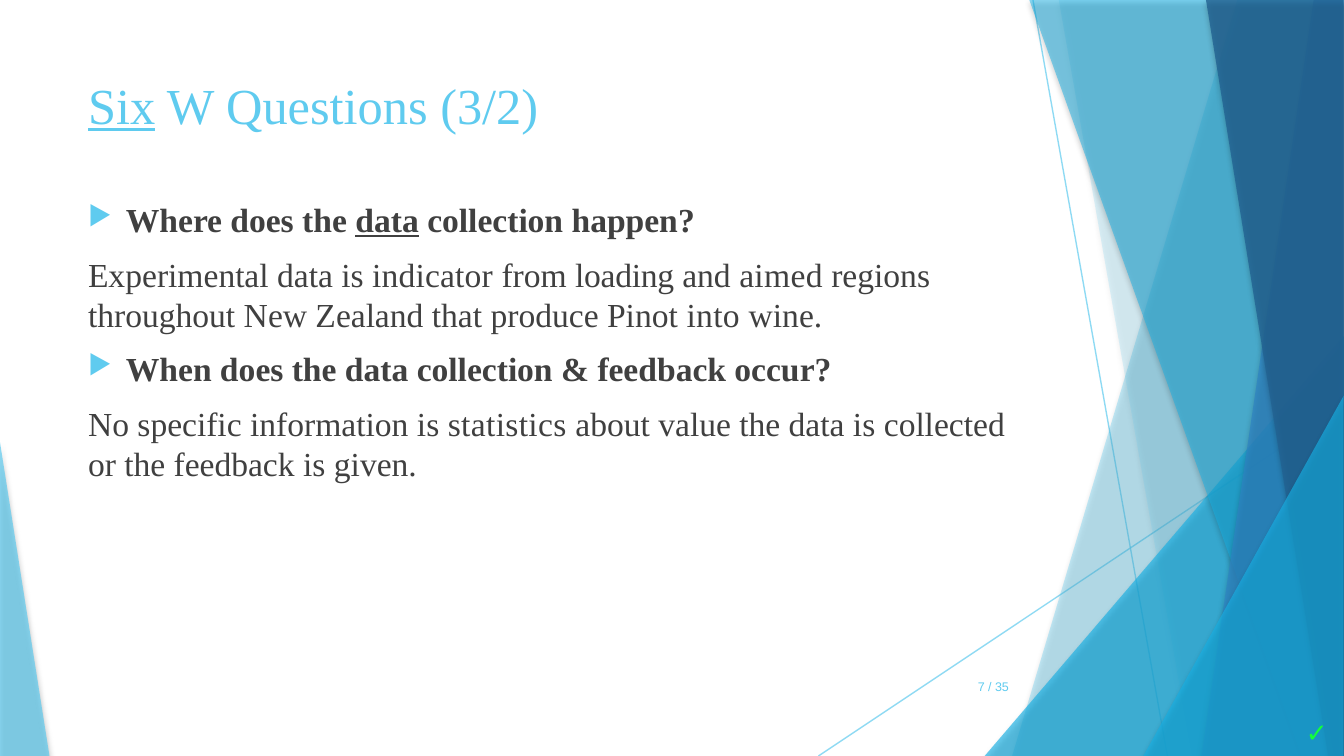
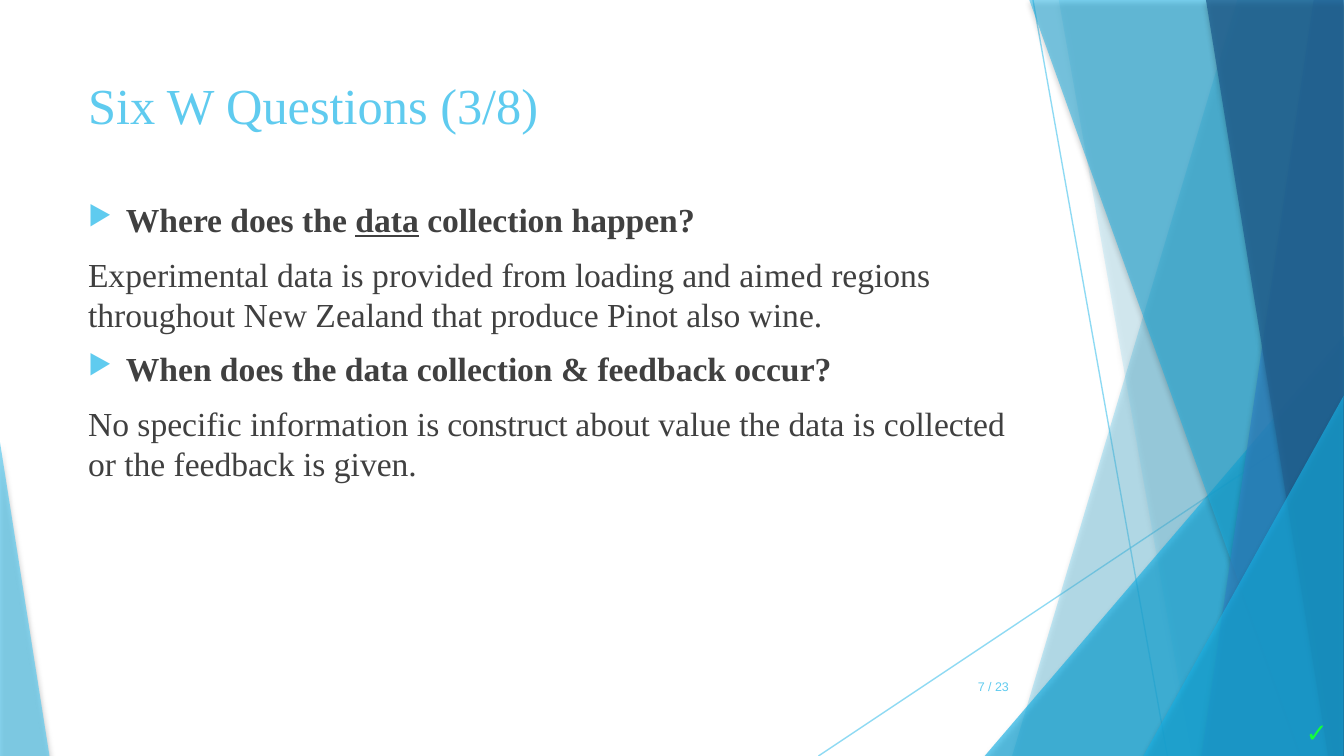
Six underline: present -> none
3/2: 3/2 -> 3/8
indicator: indicator -> provided
into: into -> also
statistics: statistics -> construct
35: 35 -> 23
